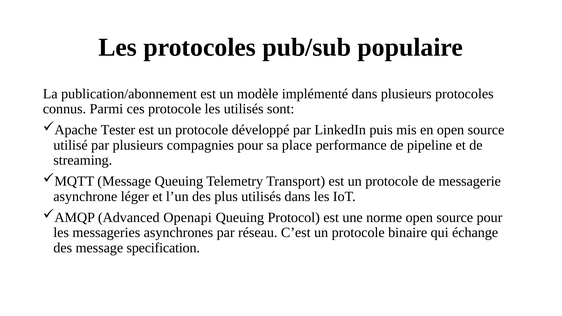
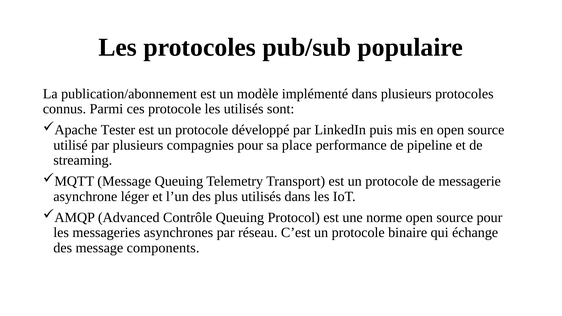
Openapi: Openapi -> Contrôle
specification: specification -> components
